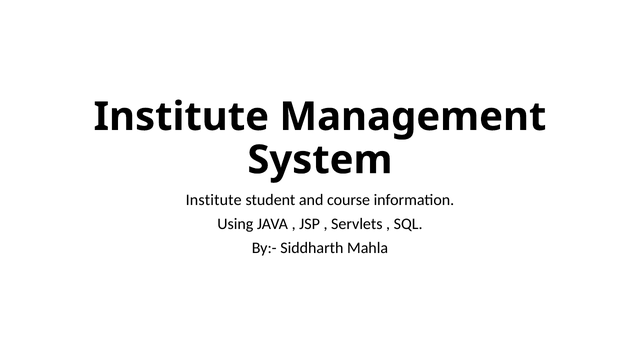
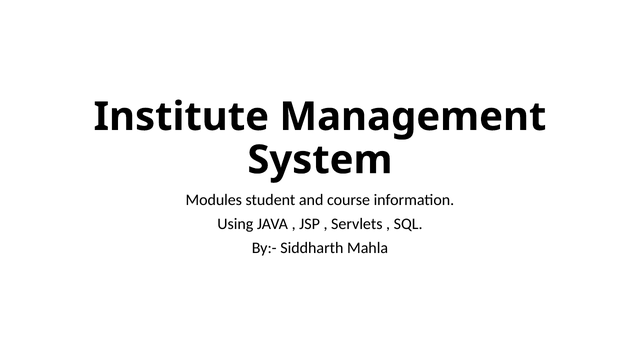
Institute at (214, 200): Institute -> Modules
